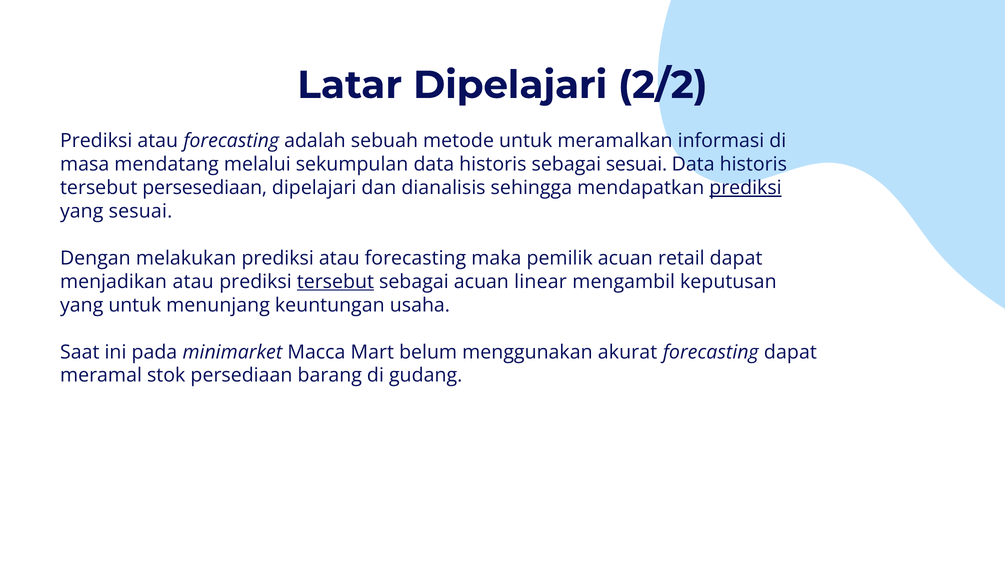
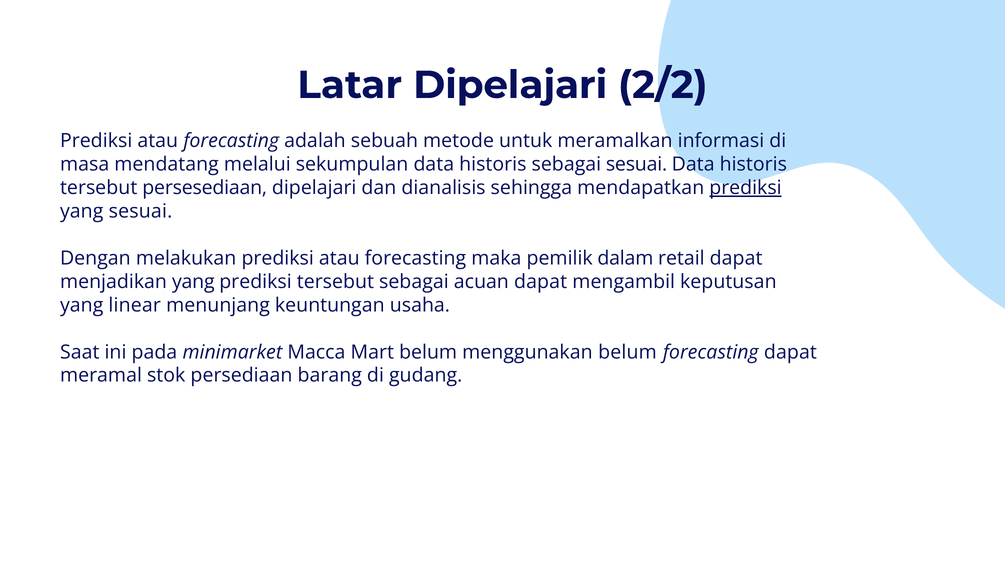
pemilik acuan: acuan -> dalam
menjadikan atau: atau -> yang
tersebut at (335, 282) underline: present -> none
acuan linear: linear -> dapat
yang untuk: untuk -> linear
menggunakan akurat: akurat -> belum
